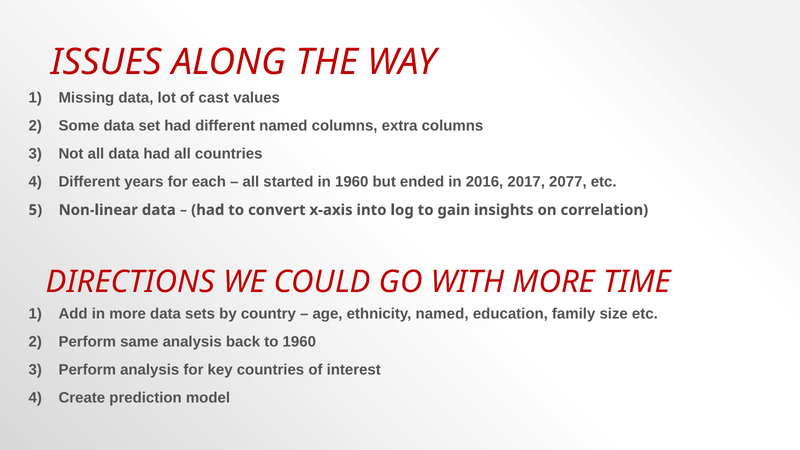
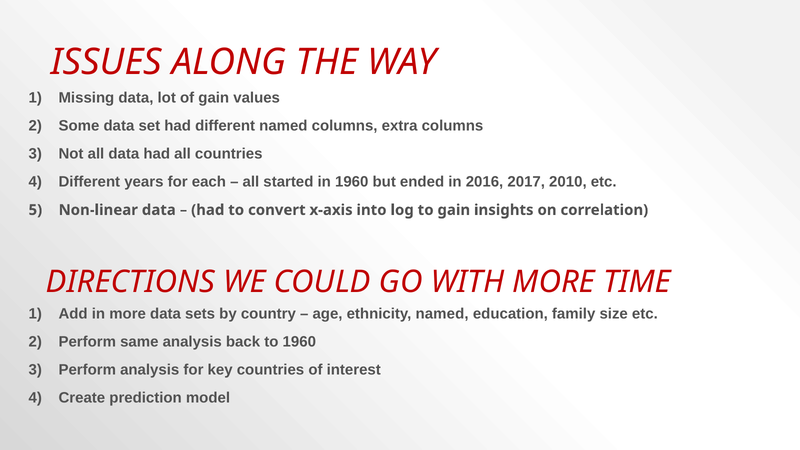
of cast: cast -> gain
2077: 2077 -> 2010
